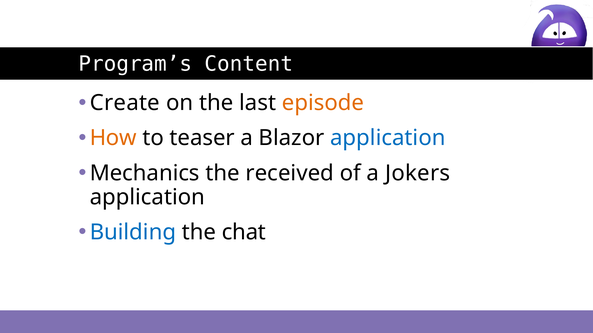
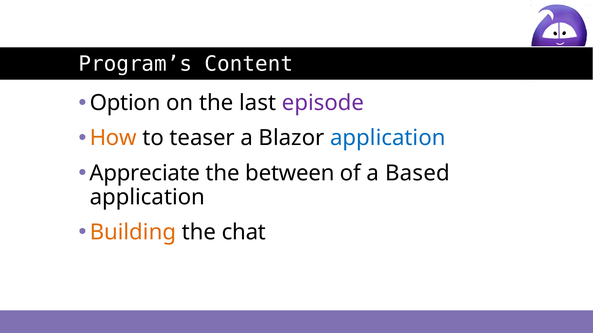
Create: Create -> Option
episode colour: orange -> purple
Mechanics: Mechanics -> Appreciate
received: received -> between
Jokers: Jokers -> Based
Building colour: blue -> orange
